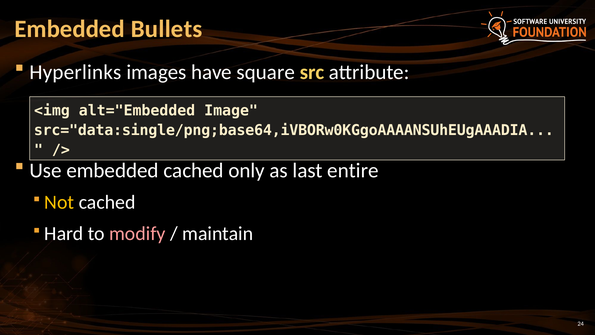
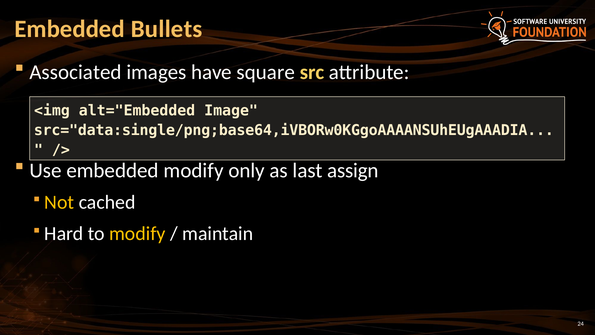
Hyperlinks: Hyperlinks -> Associated
embedded cached: cached -> modify
entire: entire -> assign
modify at (137, 233) colour: pink -> yellow
